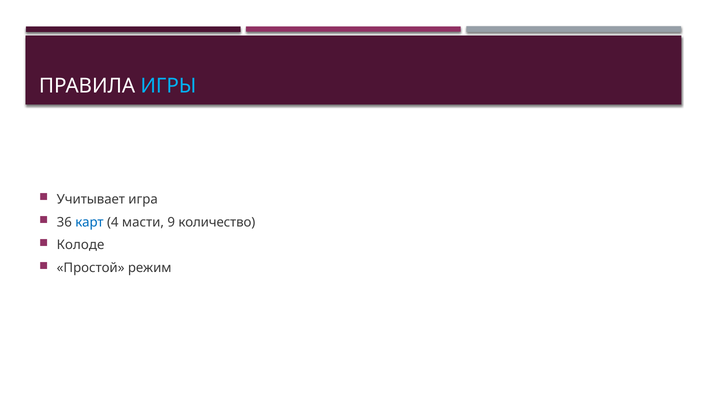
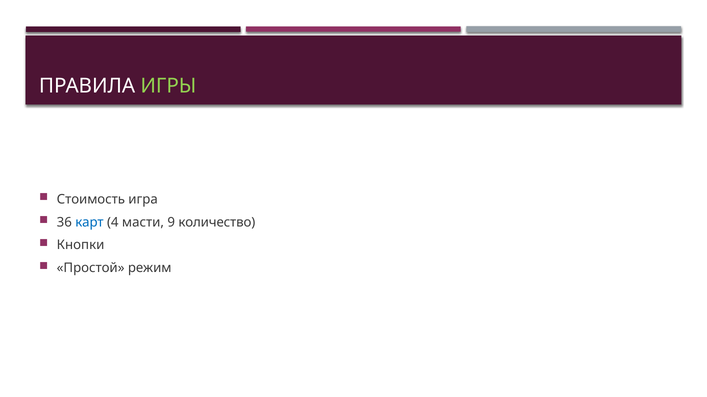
ИГРЫ colour: light blue -> light green
Учитывает: Учитывает -> Стоимость
Колоде: Колоде -> Кнопки
